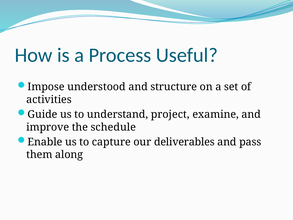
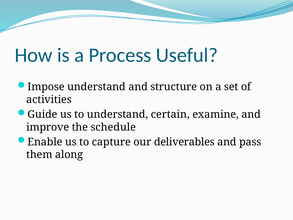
Impose understood: understood -> understand
project: project -> certain
